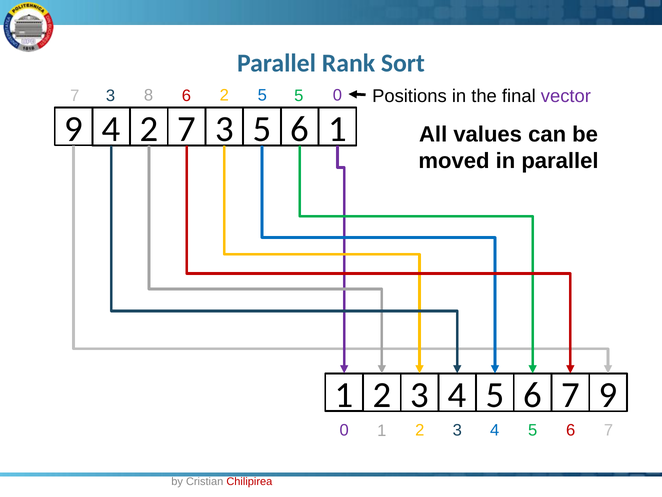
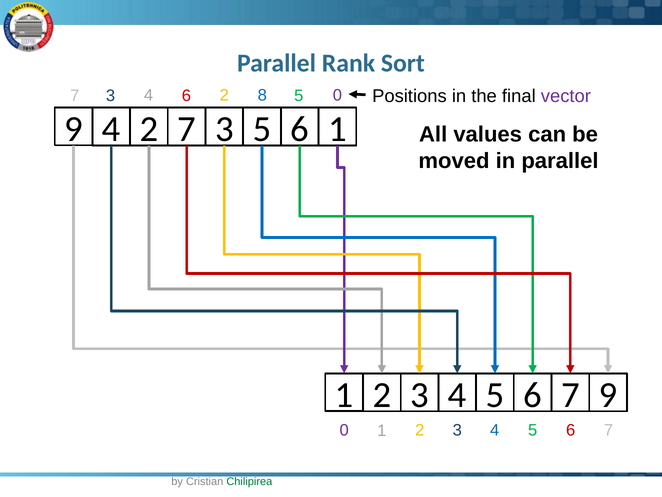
7 3 8: 8 -> 4
2 5: 5 -> 8
Chilipirea colour: red -> green
